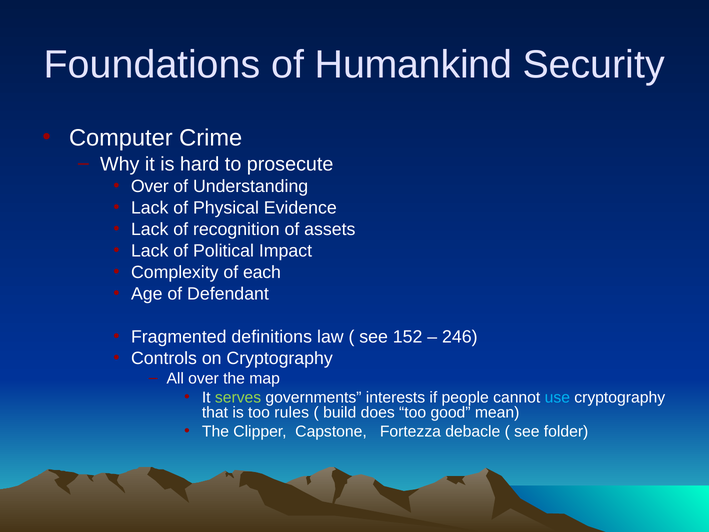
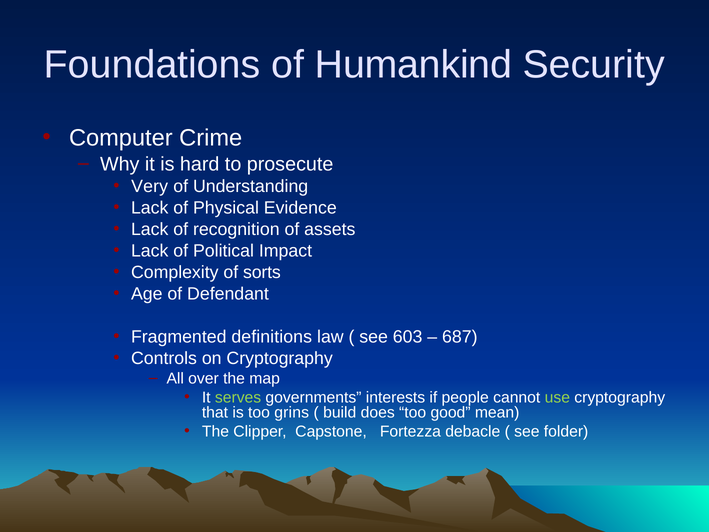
Over at (150, 186): Over -> Very
each: each -> sorts
152: 152 -> 603
246: 246 -> 687
use colour: light blue -> light green
rules: rules -> grins
